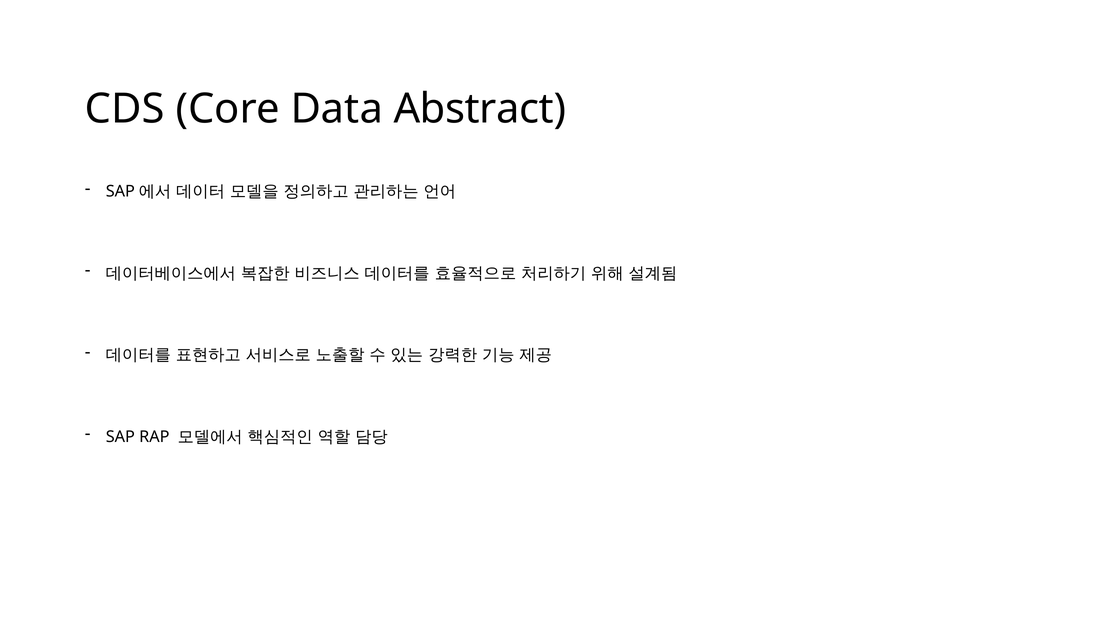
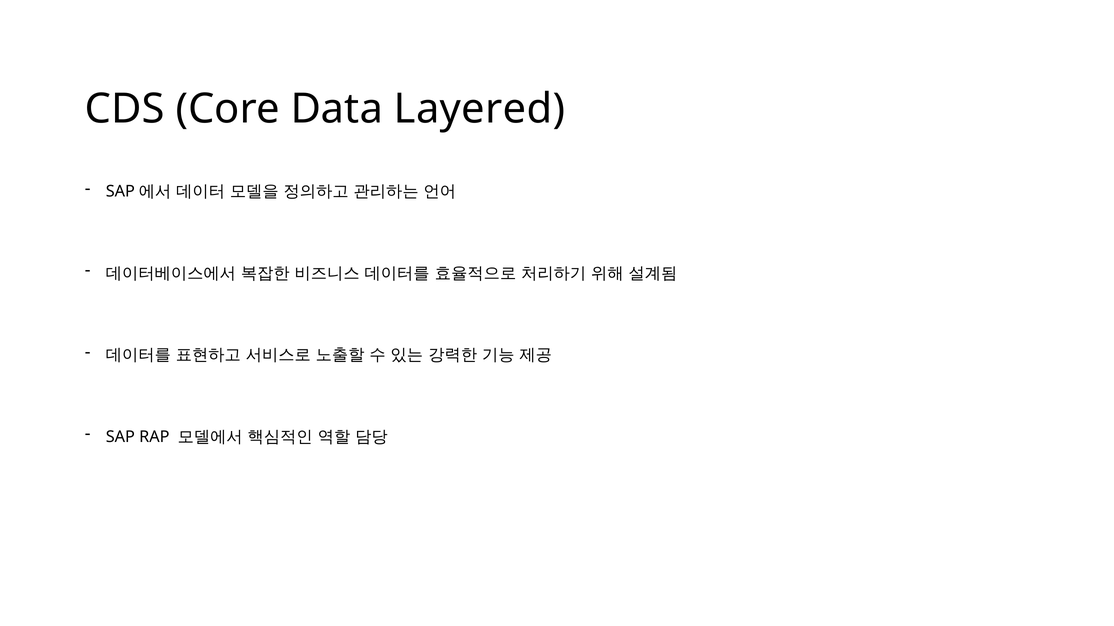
Abstract: Abstract -> Layered
